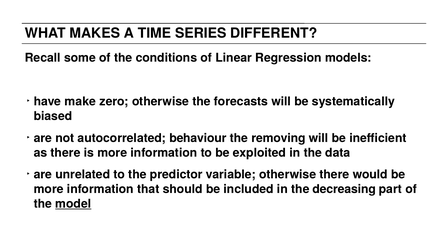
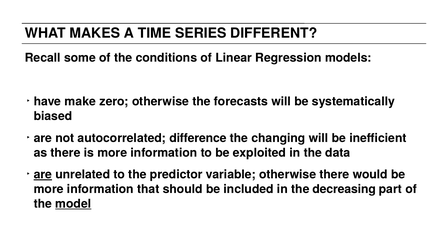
behaviour: behaviour -> difference
removing: removing -> changing
are at (43, 174) underline: none -> present
